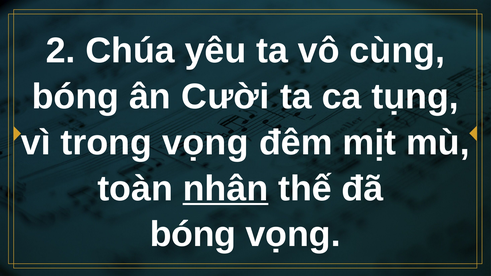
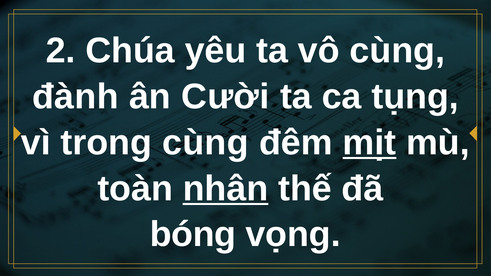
bóng at (75, 97): bóng -> đành
trong vọng: vọng -> cùng
mịt underline: none -> present
